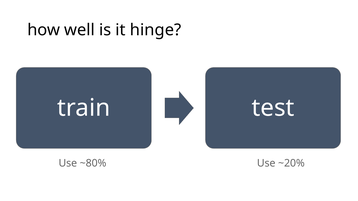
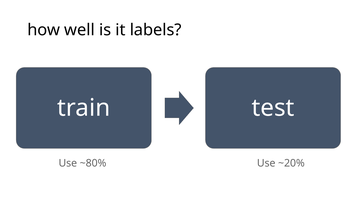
hinge: hinge -> labels
